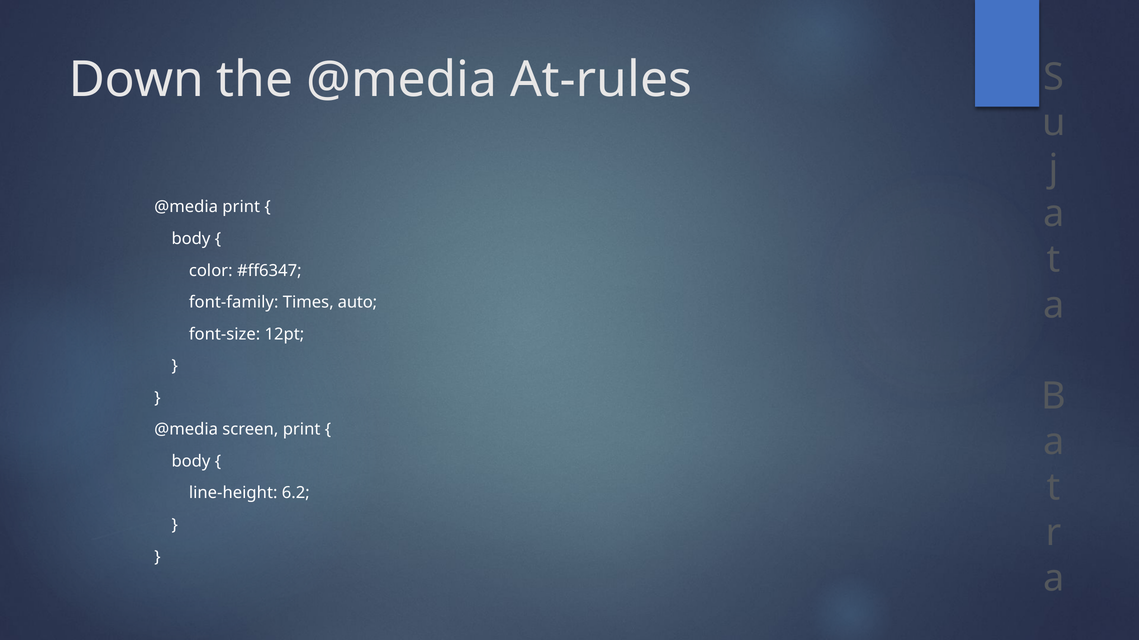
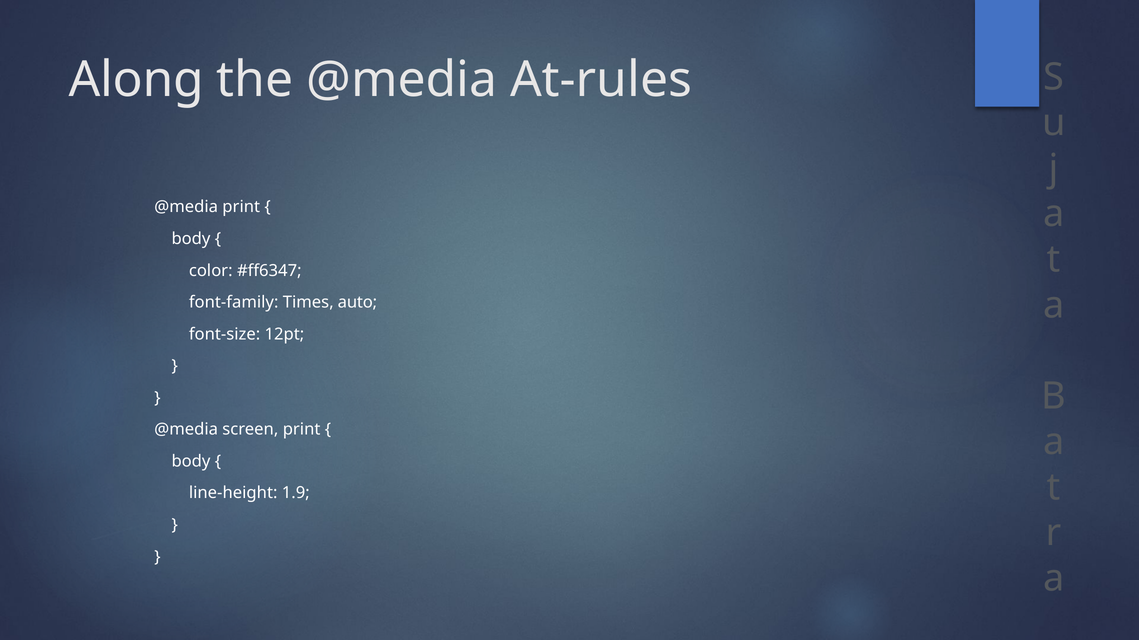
Down: Down -> Along
6.2: 6.2 -> 1.9
